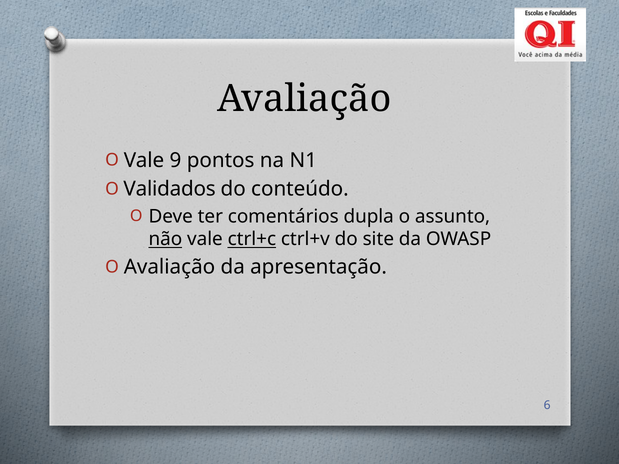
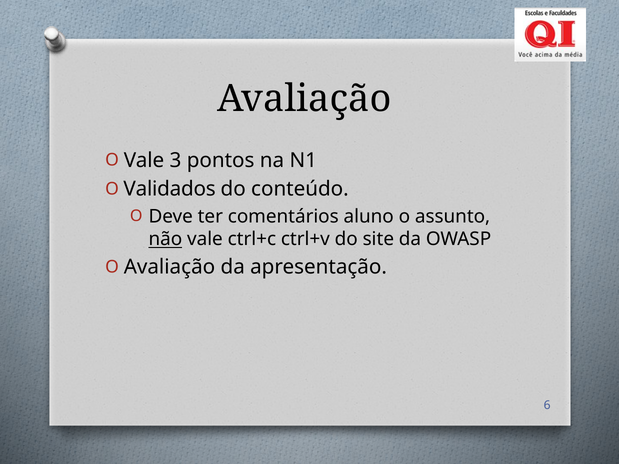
9: 9 -> 3
dupla: dupla -> aluno
ctrl+c underline: present -> none
